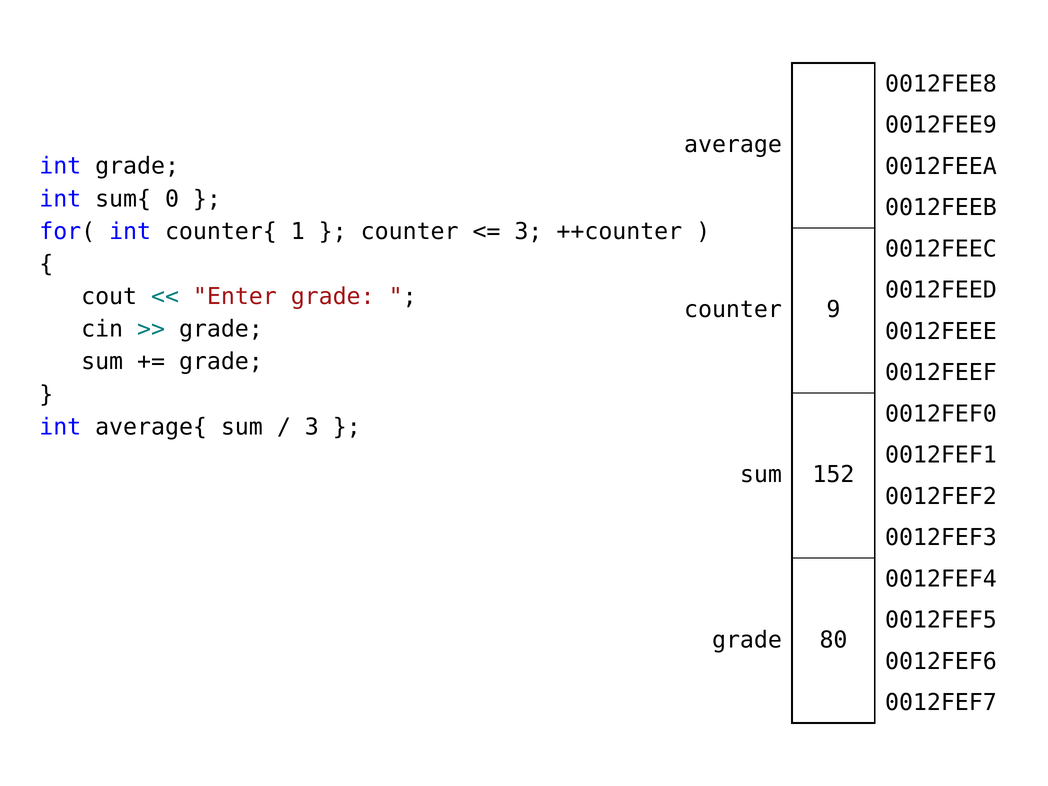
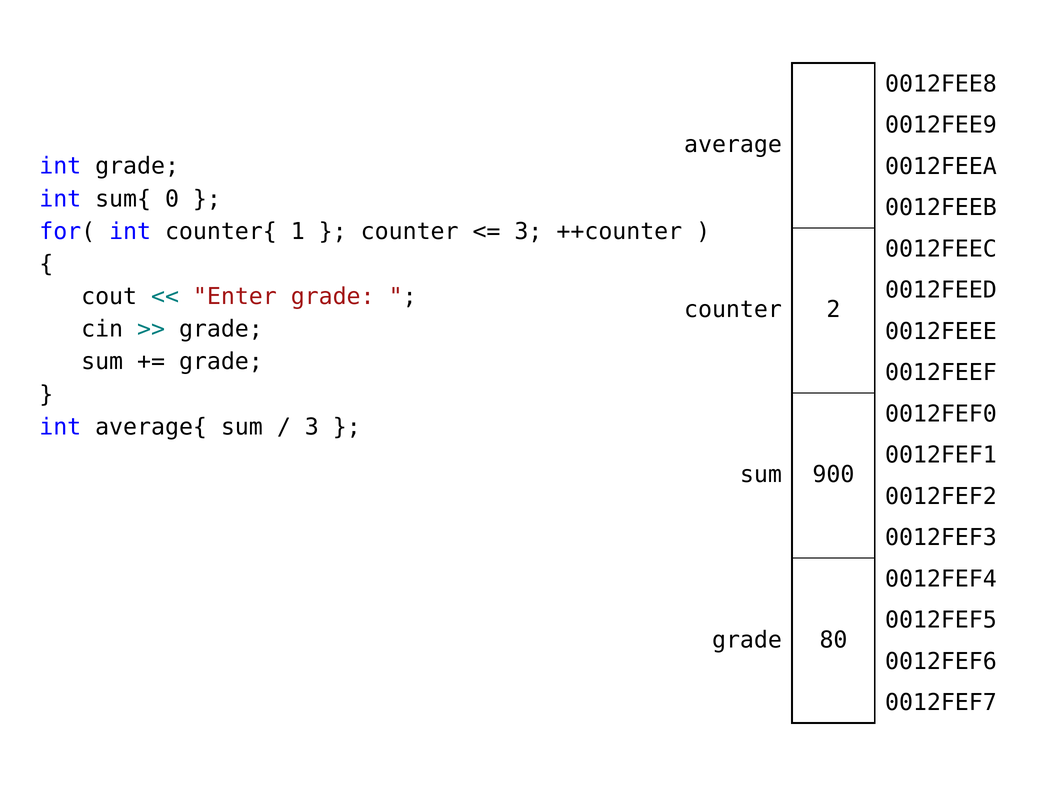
9: 9 -> 2
152: 152 -> 900
